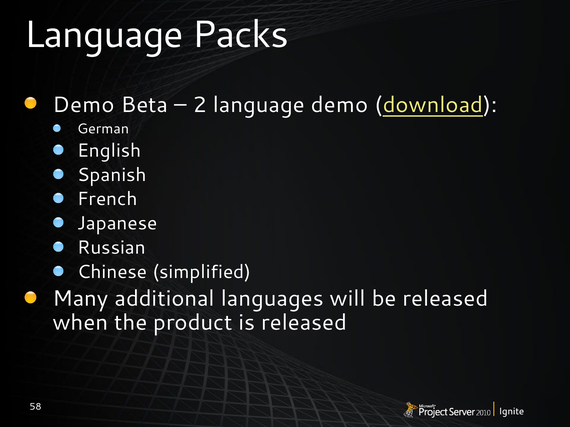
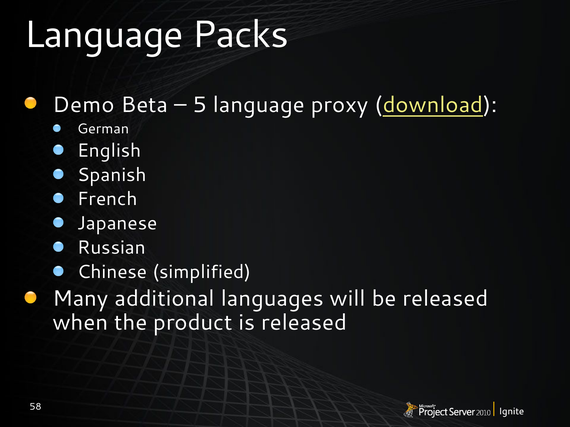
2: 2 -> 5
language demo: demo -> proxy
